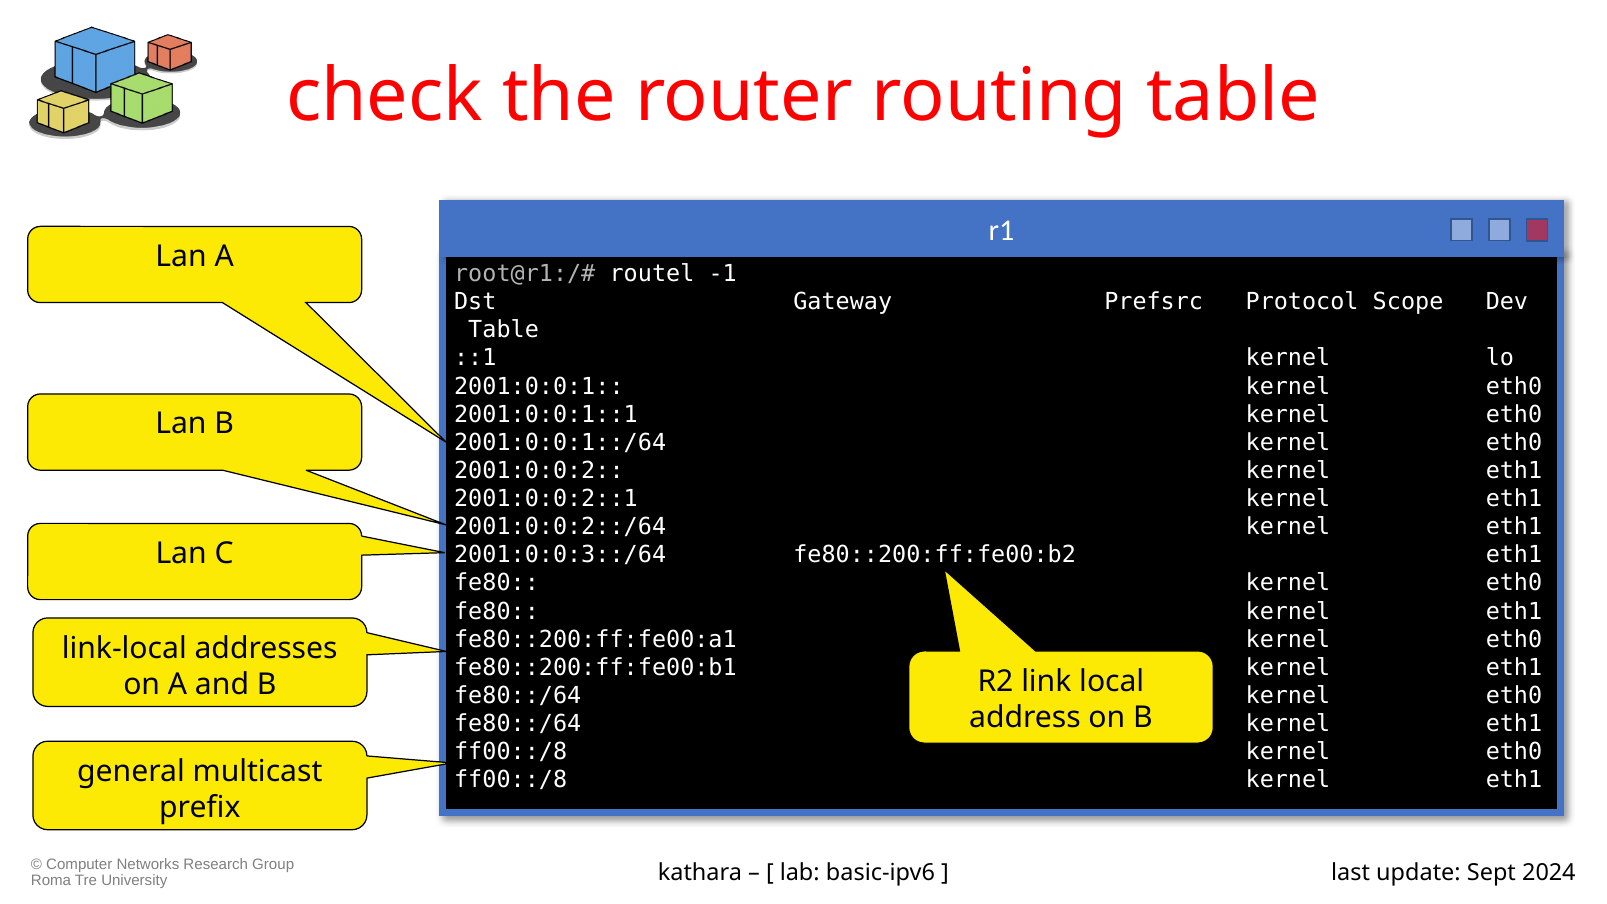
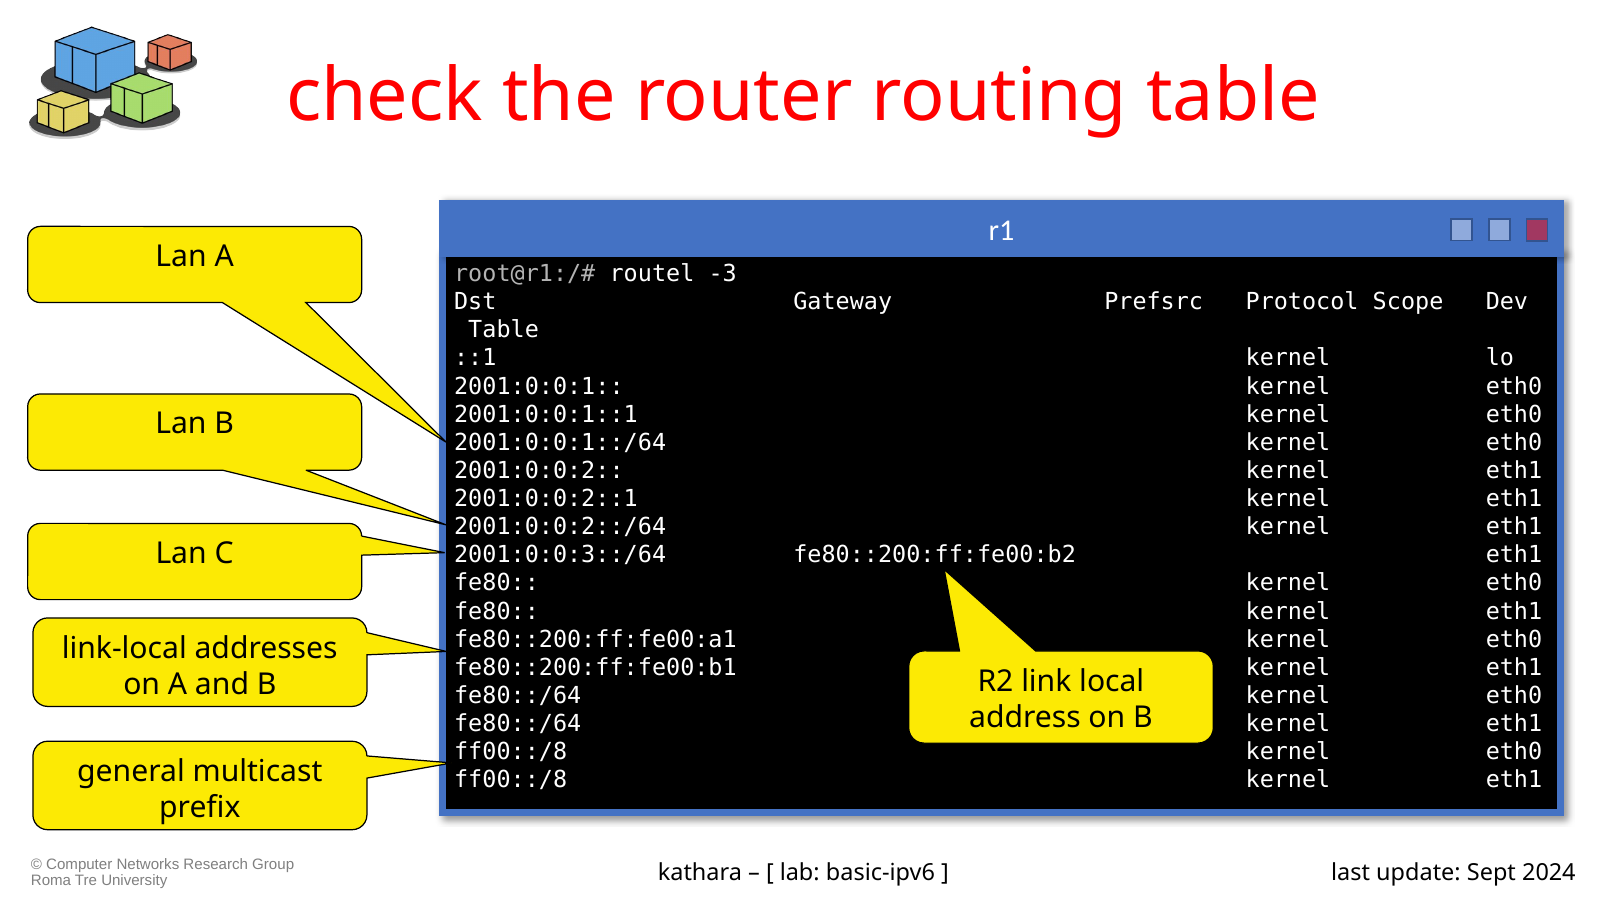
-1: -1 -> -3
